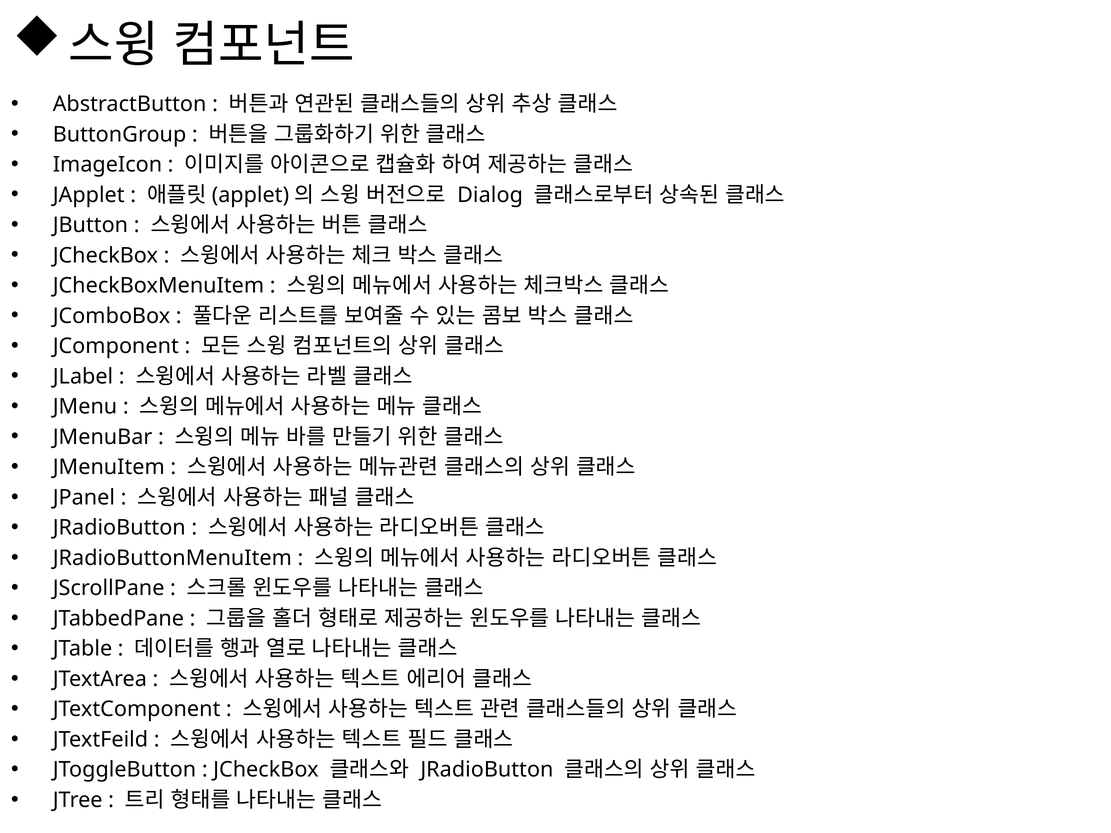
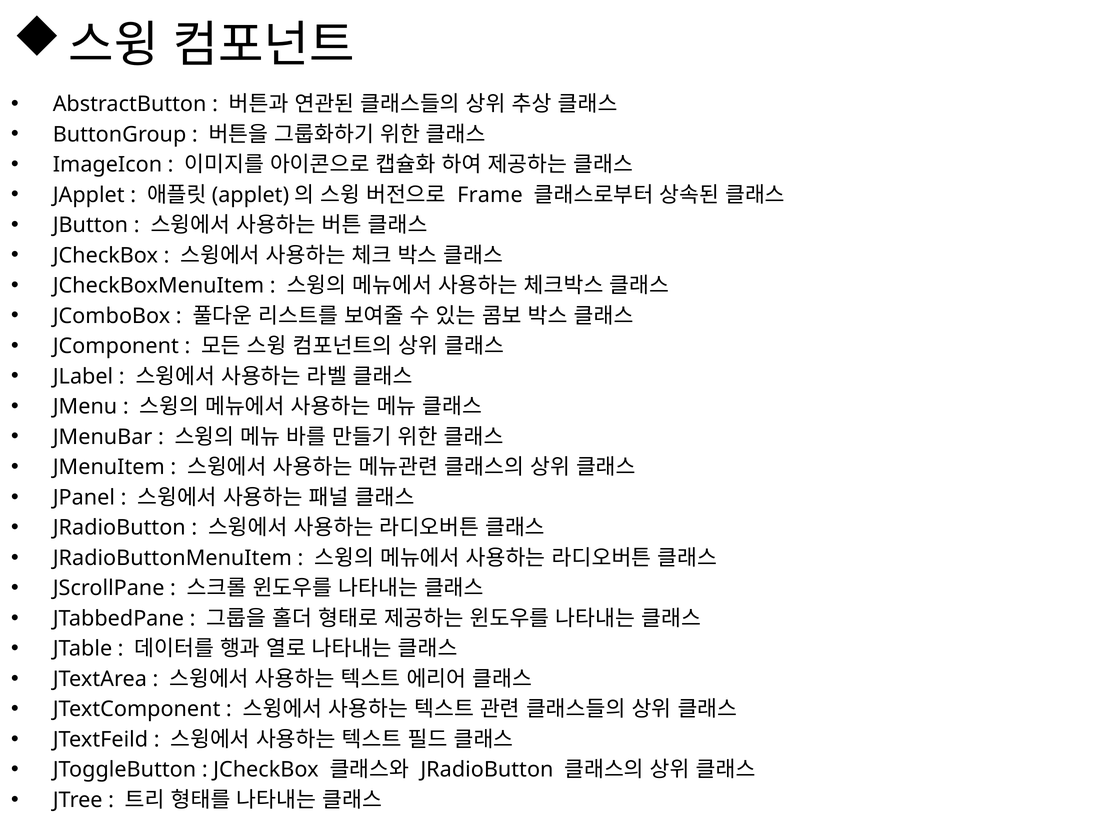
Dialog: Dialog -> Frame
